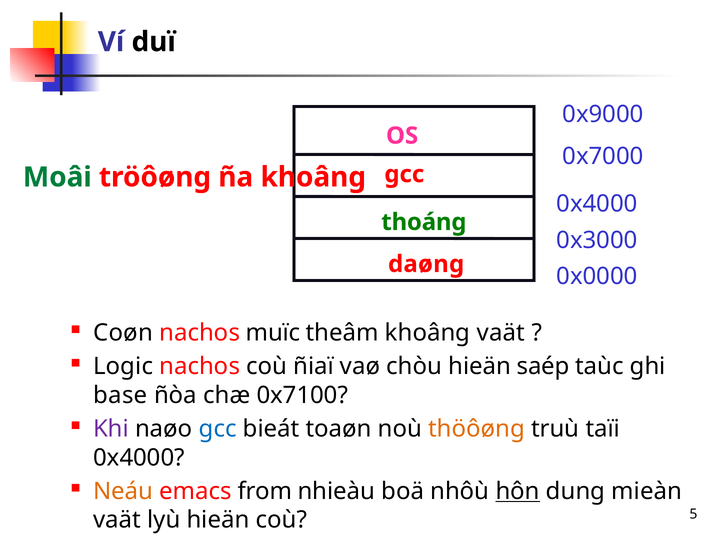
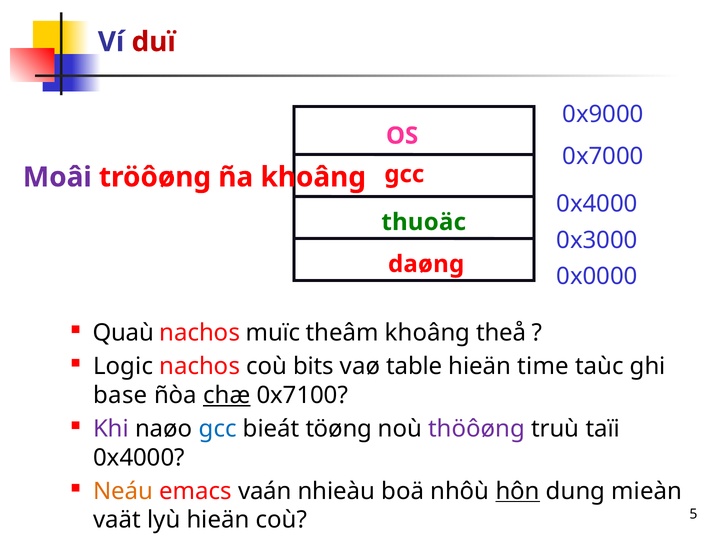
duï colour: black -> red
Moâi colour: green -> purple
thoáng: thoáng -> thuoäc
Coøn: Coøn -> Quaù
khoâng vaät: vaät -> theå
ñiaï: ñiaï -> bits
chòu: chòu -> table
saép: saép -> time
chæ underline: none -> present
toaøn: toaøn -> töøng
thöôøng colour: orange -> purple
from: from -> vaán
